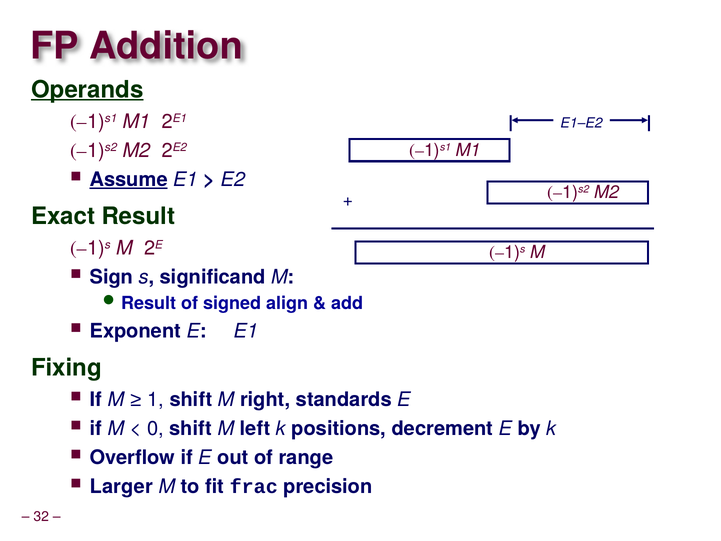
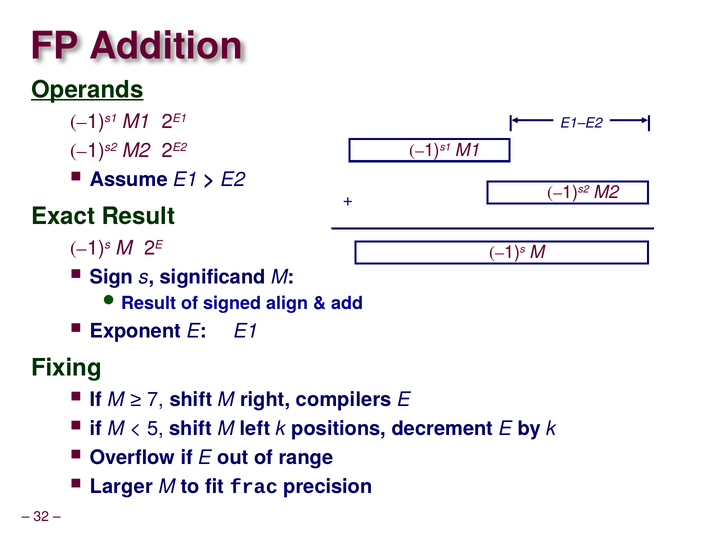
Assume underline: present -> none
1: 1 -> 7
standards: standards -> compilers
0: 0 -> 5
